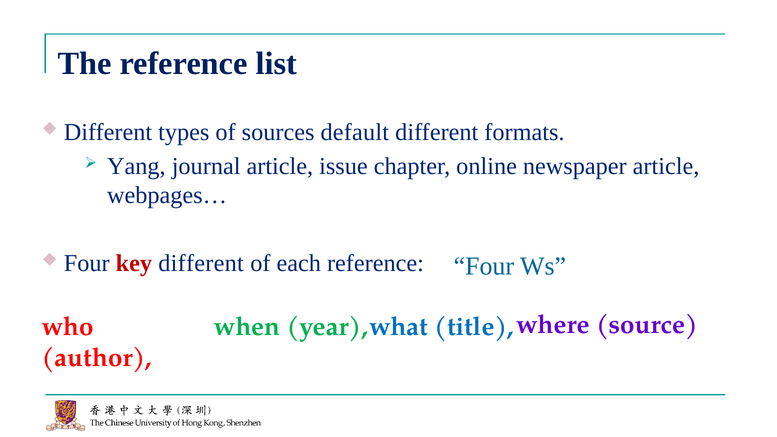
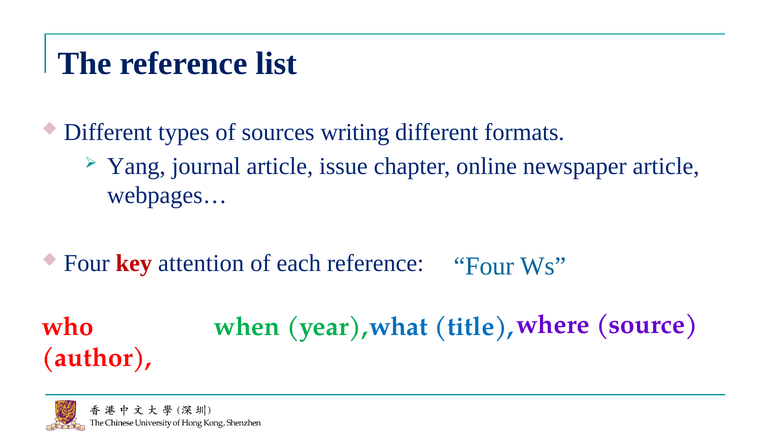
default: default -> writing
key different: different -> attention
